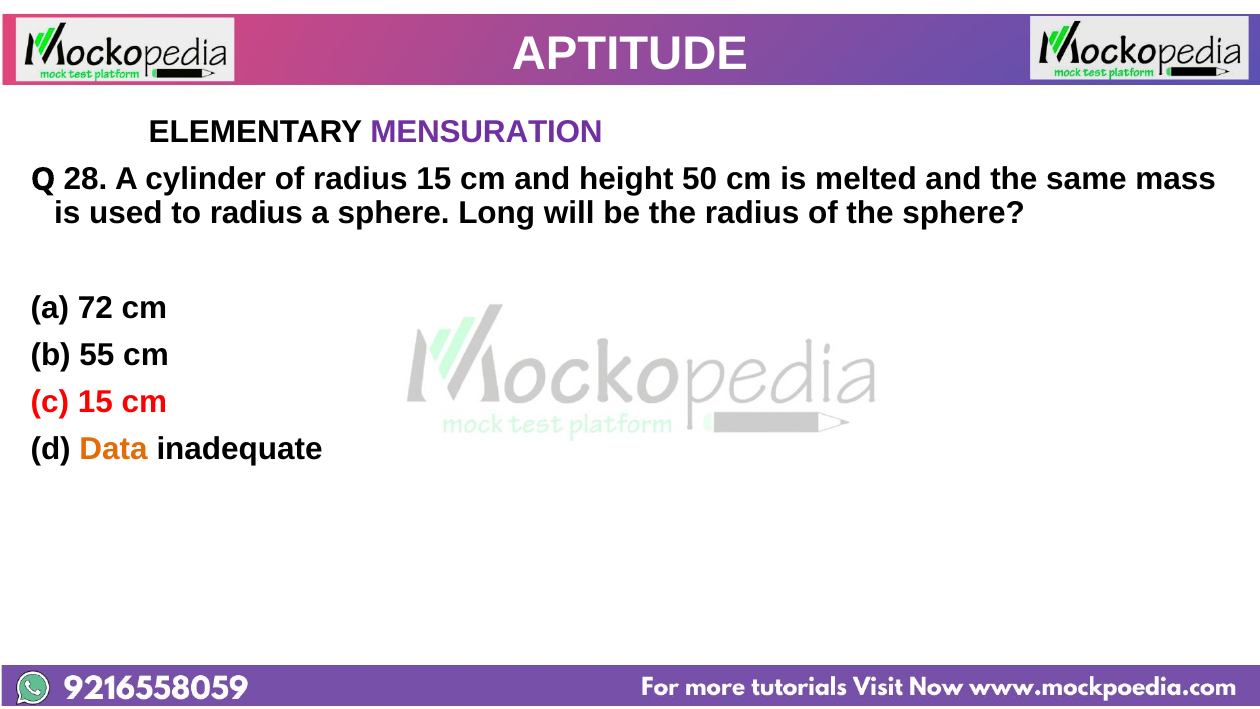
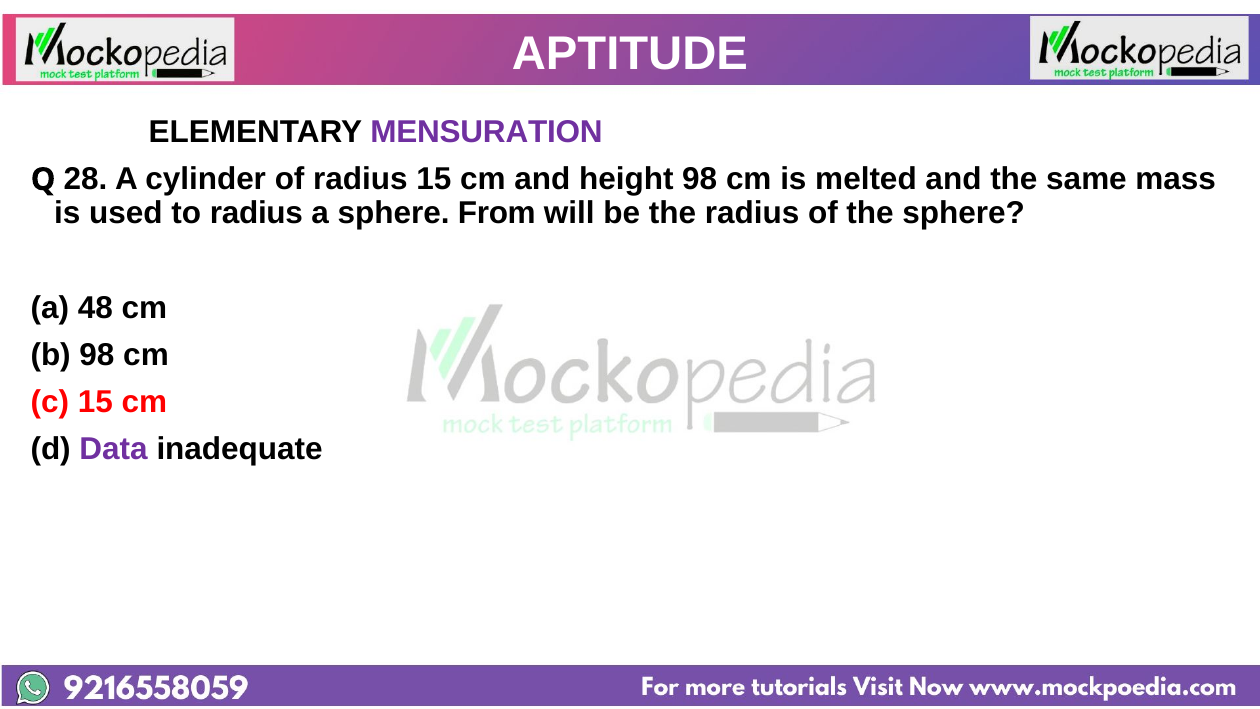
height 50: 50 -> 98
Long: Long -> From
72: 72 -> 48
b 55: 55 -> 98
Data colour: orange -> purple
